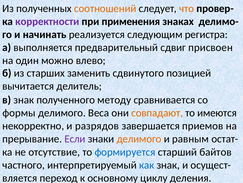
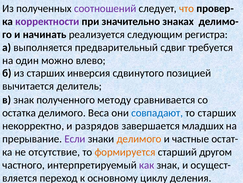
соотношений colour: orange -> purple
применения: применения -> значительно
присвоен: присвоен -> требуется
заменить: заменить -> инверсия
формы: формы -> остатка
совпадают colour: orange -> blue
то имеются: имеются -> старших
приемов: приемов -> младших
равным: равным -> частные
формируется colour: blue -> orange
байтов: байтов -> другом
как colour: blue -> purple
